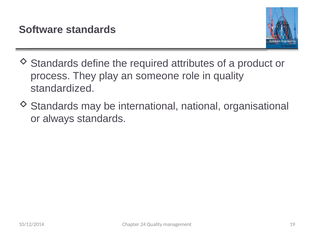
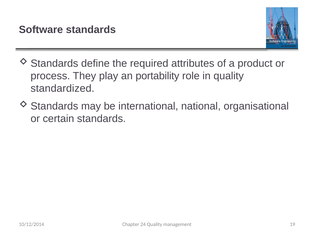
someone: someone -> portability
always: always -> certain
